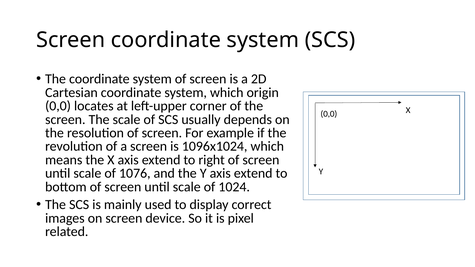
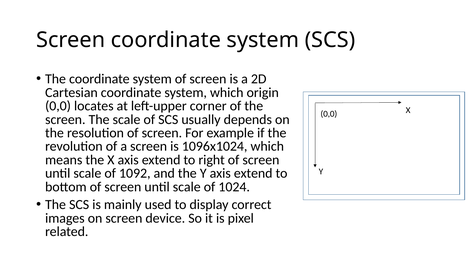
1076: 1076 -> 1092
